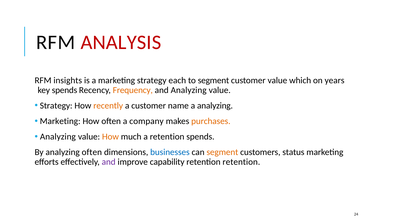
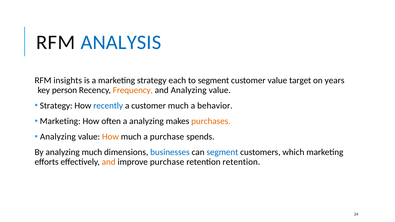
ANALYSIS colour: red -> blue
which: which -> target
key spends: spends -> person
recently colour: orange -> blue
customer name: name -> much
a analyzing: analyzing -> behavior
a company: company -> analyzing
a retention: retention -> purchase
analyzing often: often -> much
segment at (222, 152) colour: orange -> blue
status: status -> which
and at (109, 162) colour: purple -> orange
improve capability: capability -> purchase
